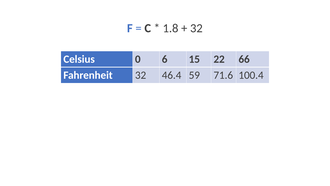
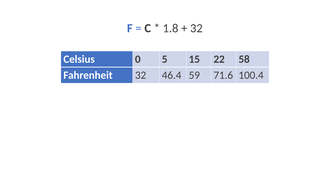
6: 6 -> 5
66: 66 -> 58
